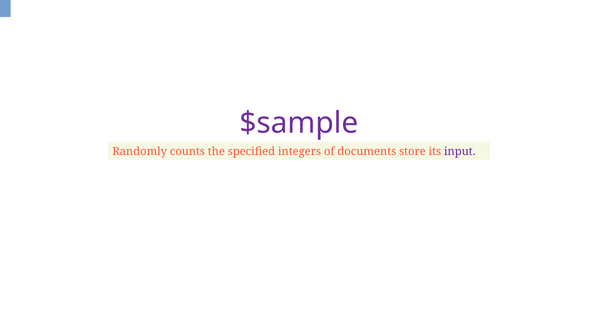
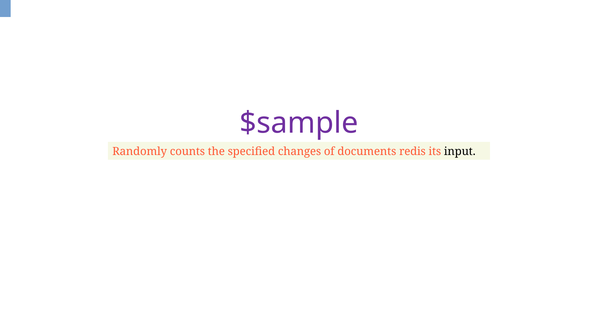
integers: integers -> changes
store: store -> redis
input colour: purple -> black
